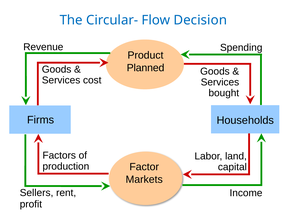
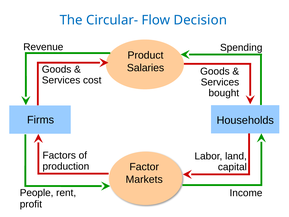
Planned: Planned -> Salaries
Sellers: Sellers -> People
